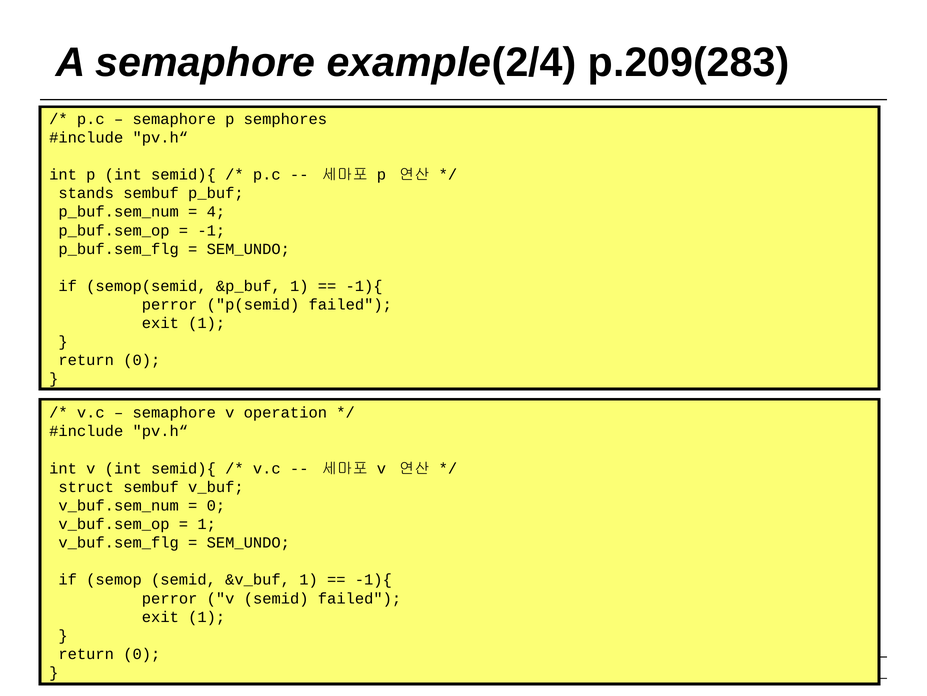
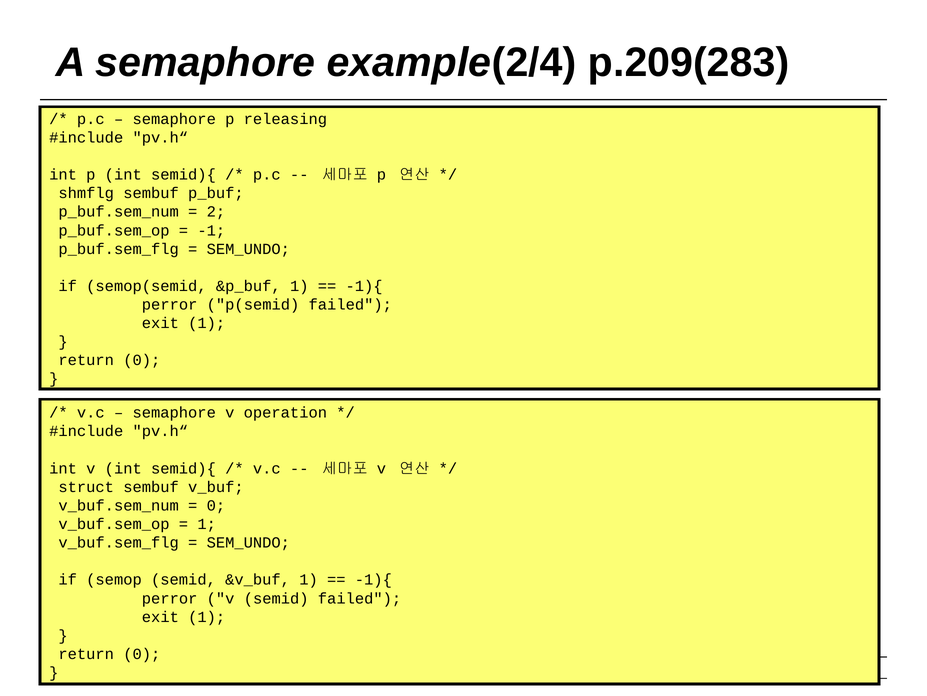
semphores: semphores -> releasing
stands: stands -> shmflg
4: 4 -> 2
